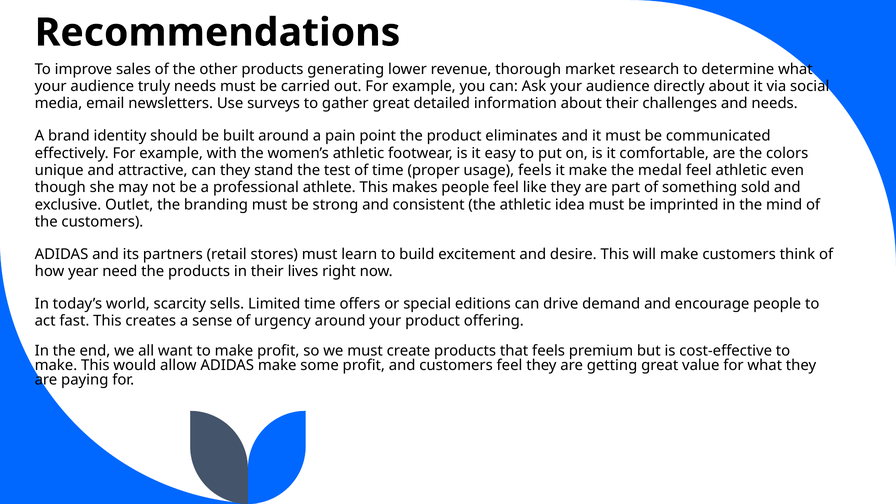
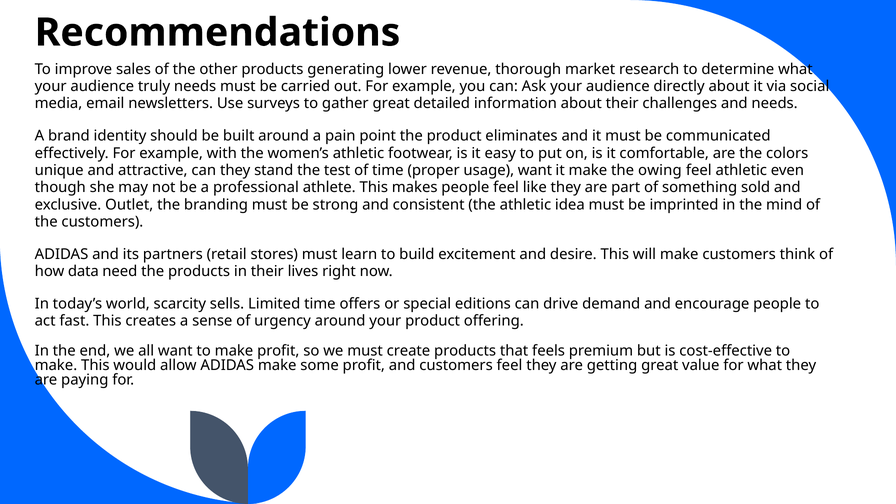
usage feels: feels -> want
medal: medal -> owing
year: year -> data
